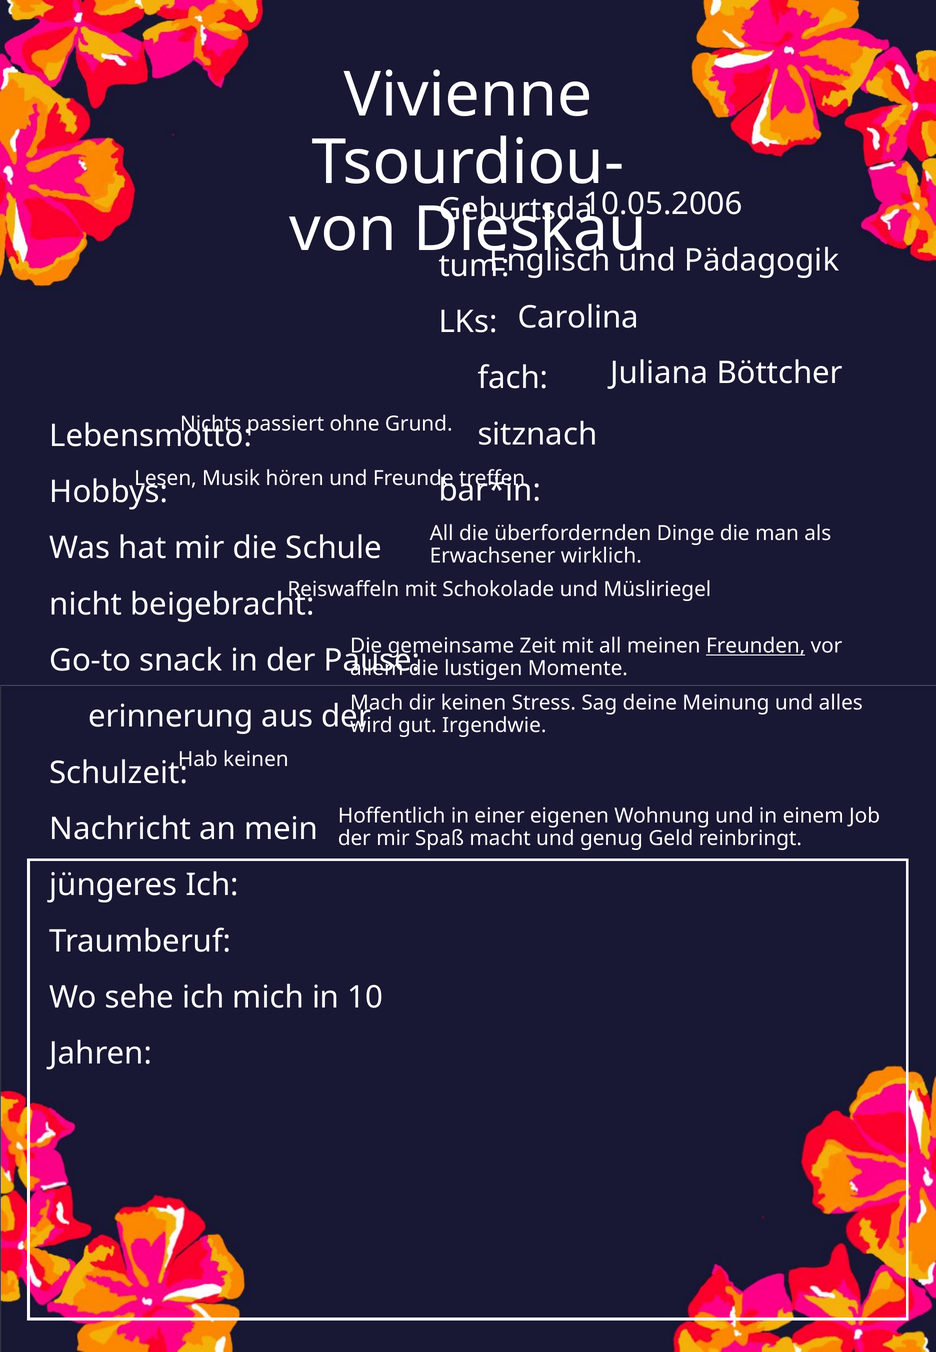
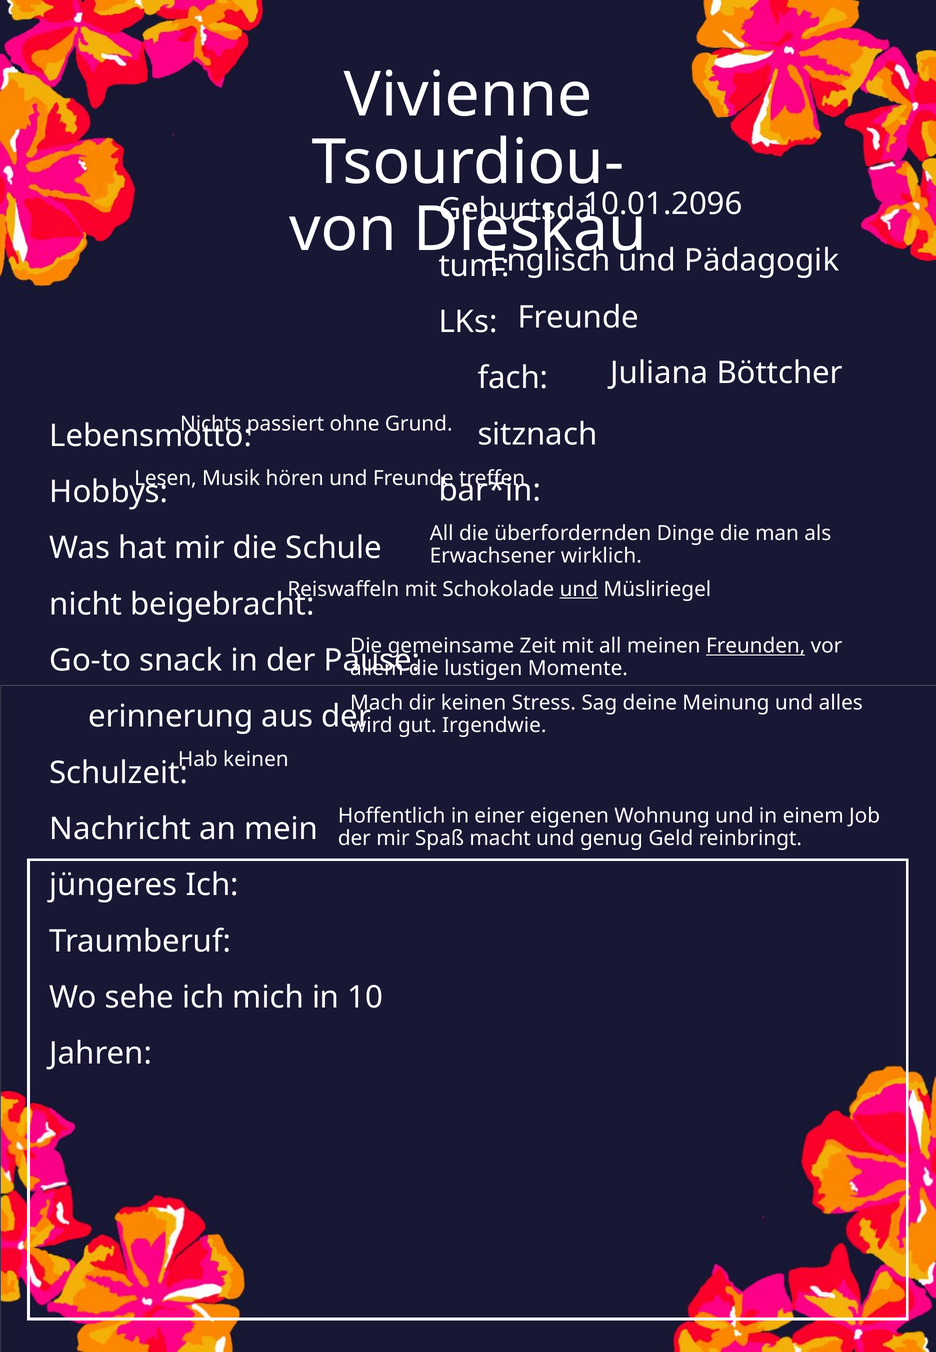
10.05.2006: 10.05.2006 -> 10.01.2096
Carolina at (578, 317): Carolina -> Freunde
und at (579, 589) underline: none -> present
